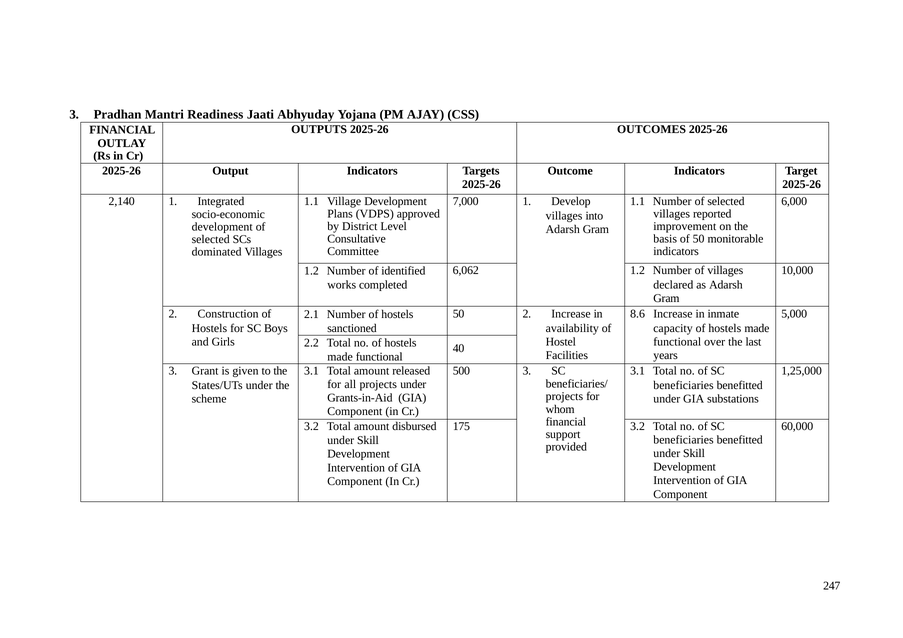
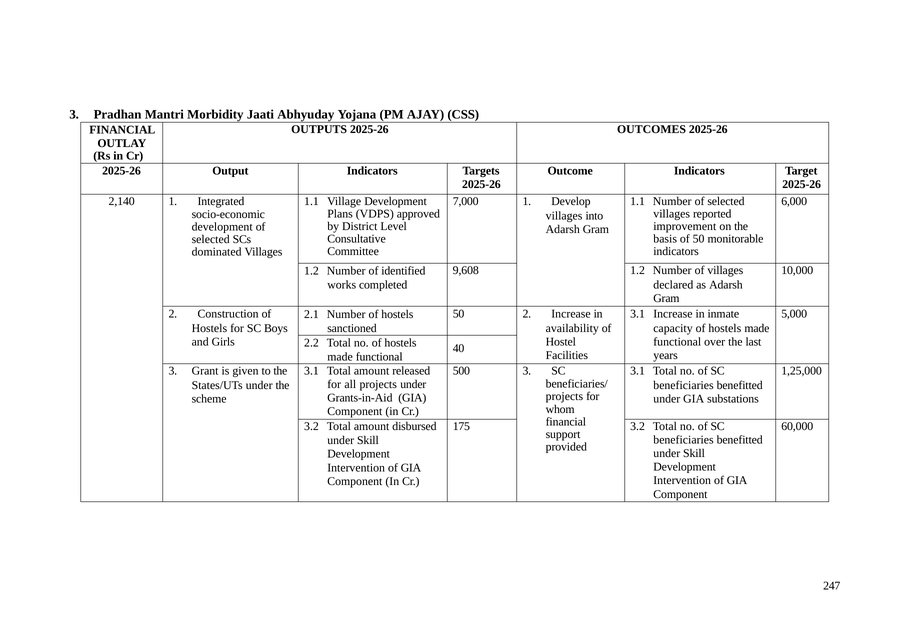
Readiness: Readiness -> Morbidity
6,062: 6,062 -> 9,608
8.6 at (638, 314): 8.6 -> 3.1
